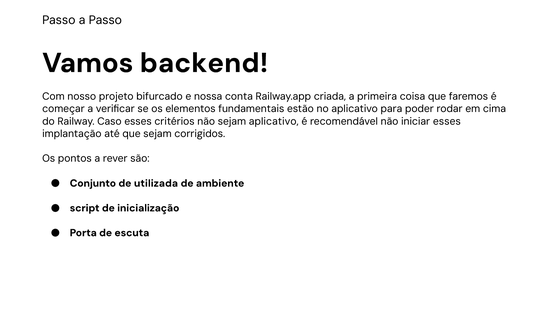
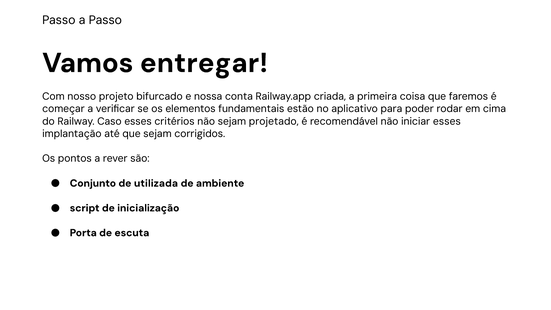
backend: backend -> entregar
sejam aplicativo: aplicativo -> projetado
